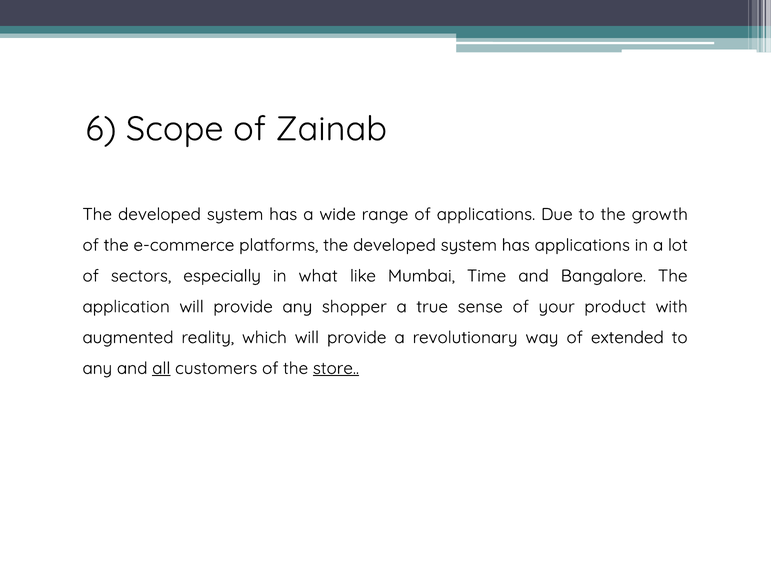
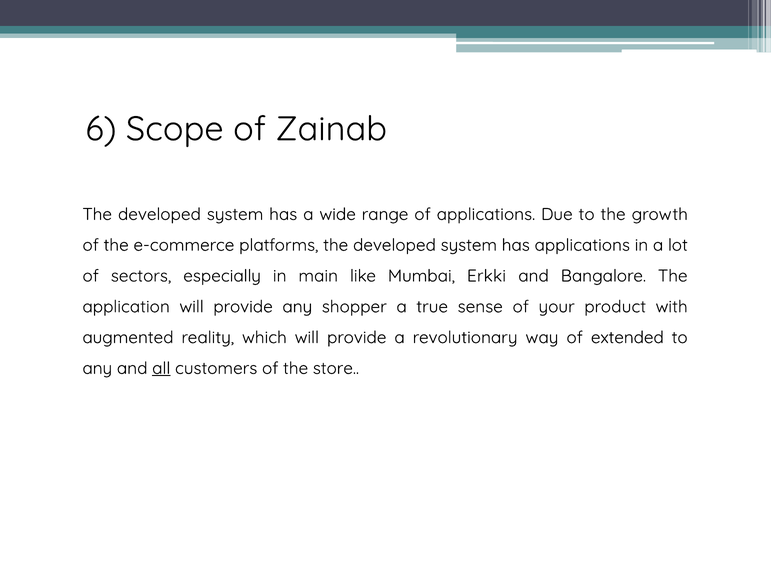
what: what -> main
Time: Time -> Erkki
store underline: present -> none
